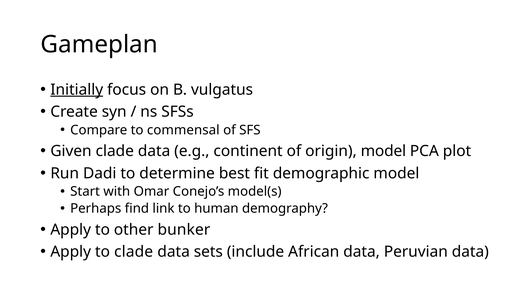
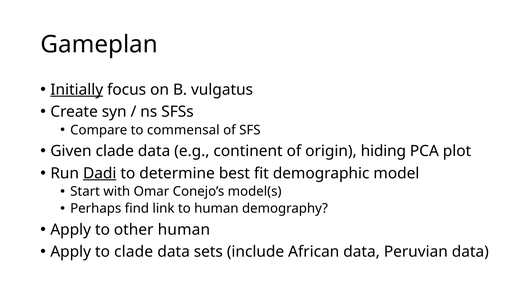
origin model: model -> hiding
Dadi underline: none -> present
other bunker: bunker -> human
